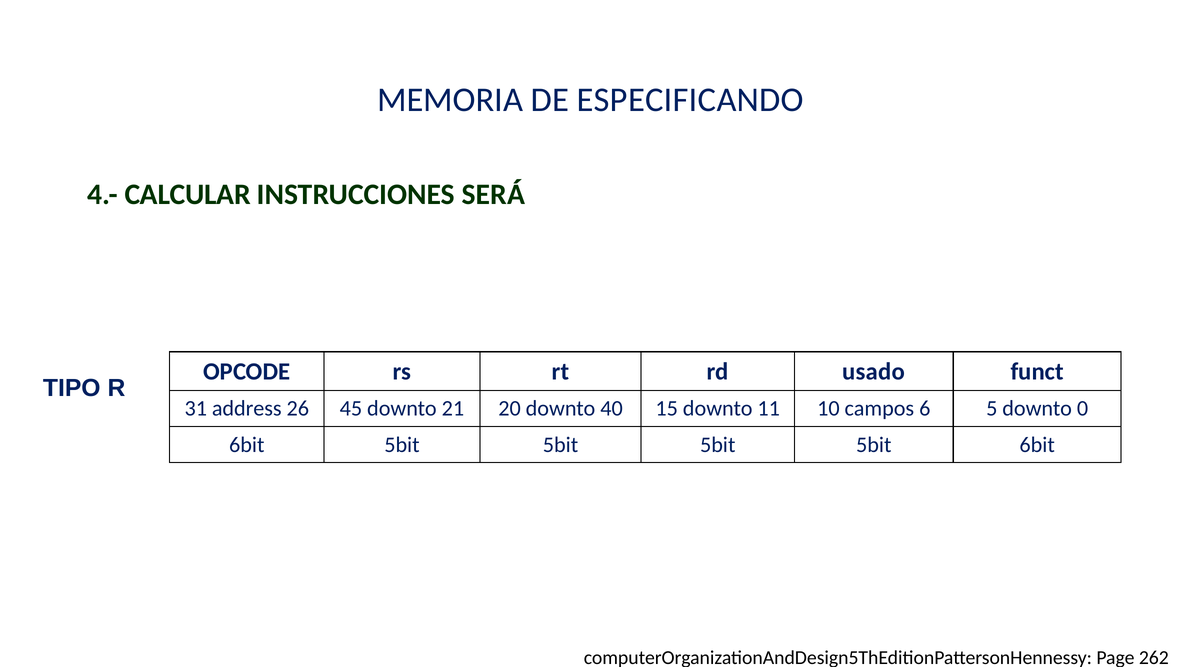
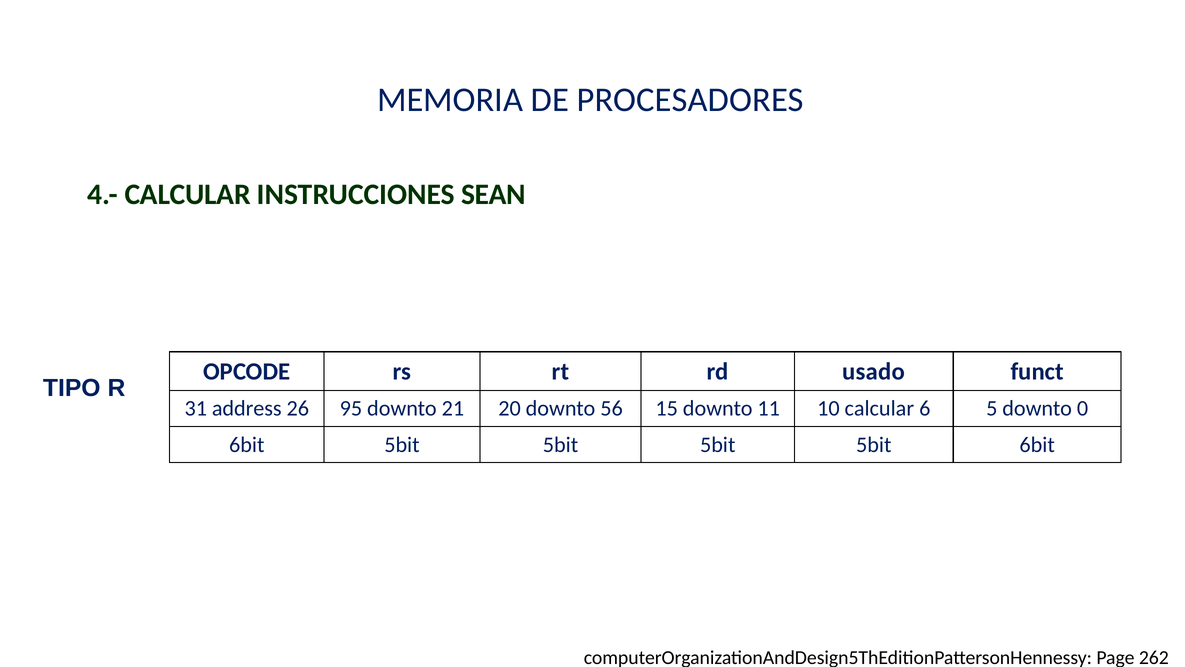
ESPECIFICANDO: ESPECIFICANDO -> PROCESADORES
SERÁ: SERÁ -> SEAN
45: 45 -> 95
40: 40 -> 56
10 campos: campos -> calcular
